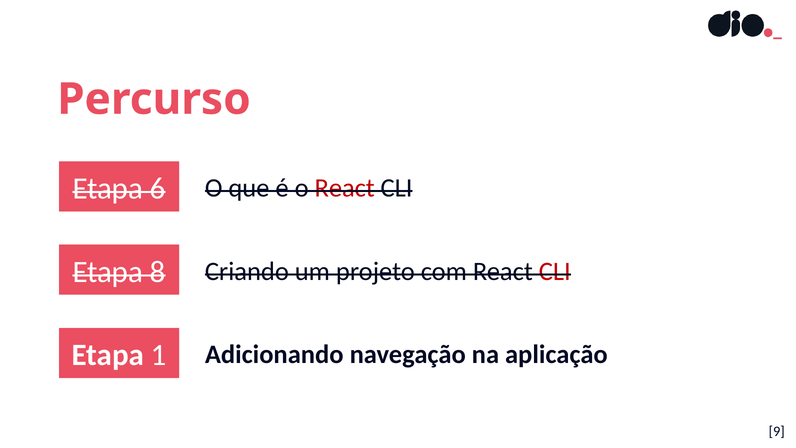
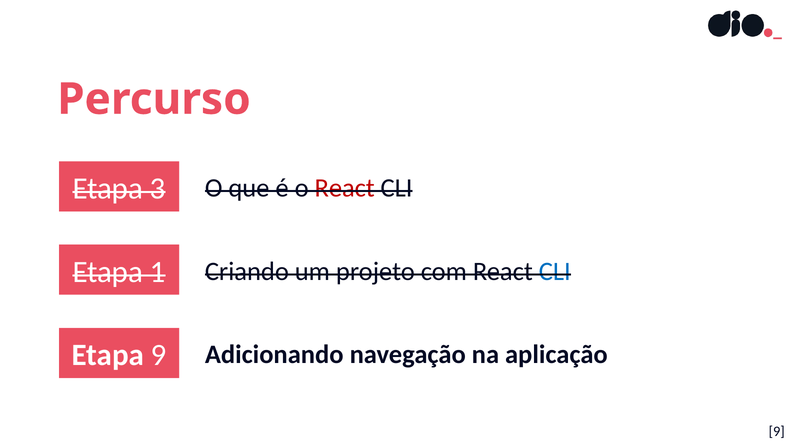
6: 6 -> 3
8: 8 -> 1
CLI at (555, 271) colour: red -> blue
Etapa 1: 1 -> 9
